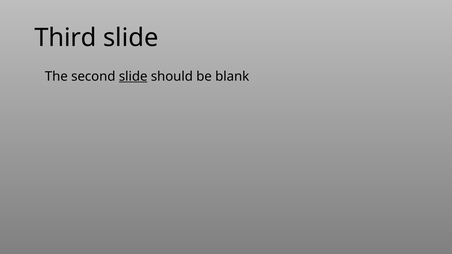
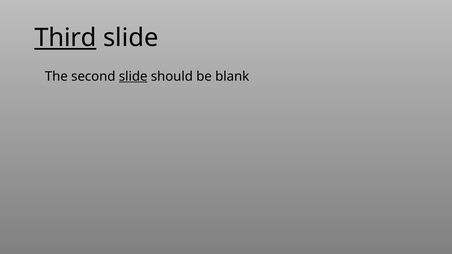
Third underline: none -> present
